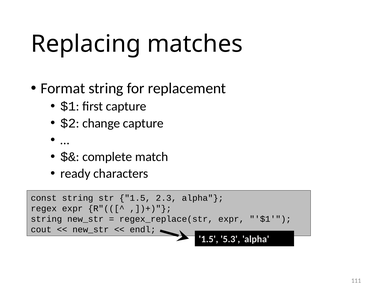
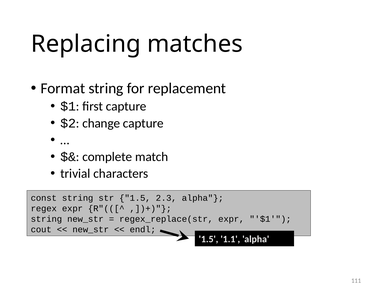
ready: ready -> trivial
5.3: 5.3 -> 1.1
